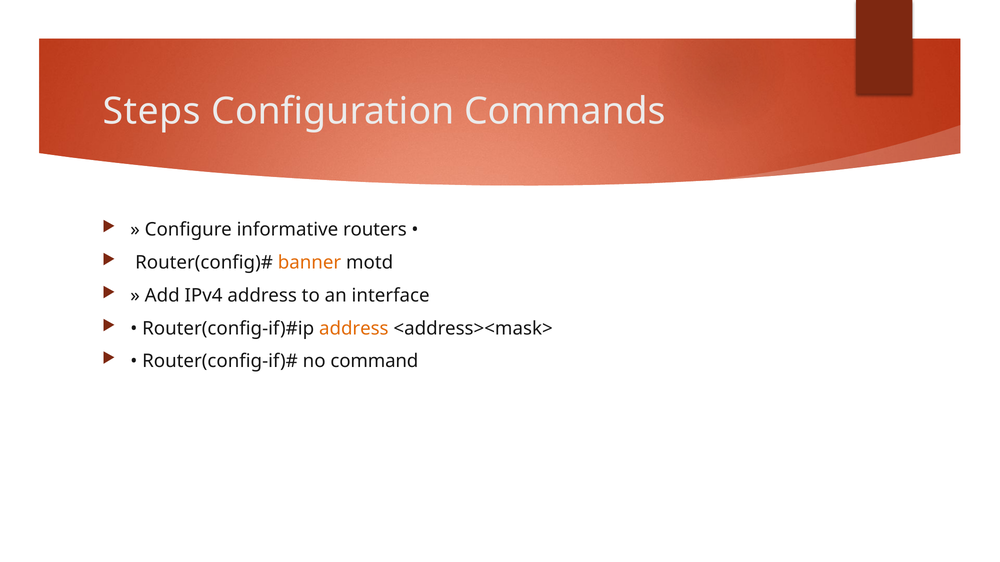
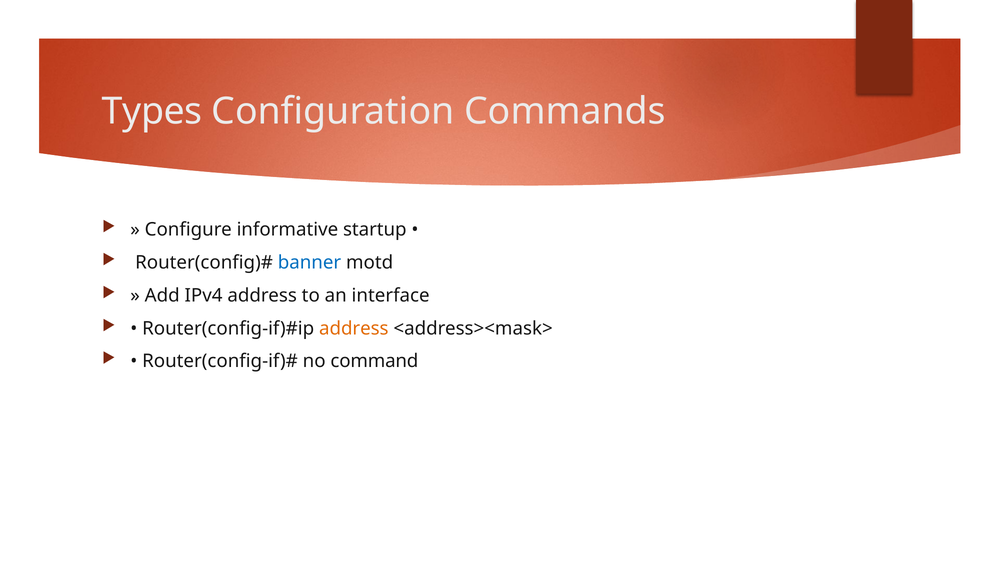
Steps: Steps -> Types
routers: routers -> startup
banner colour: orange -> blue
